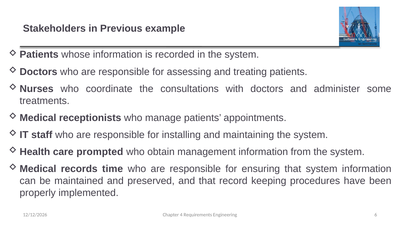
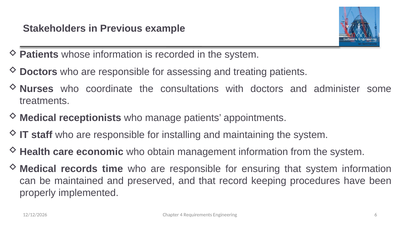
prompted: prompted -> economic
